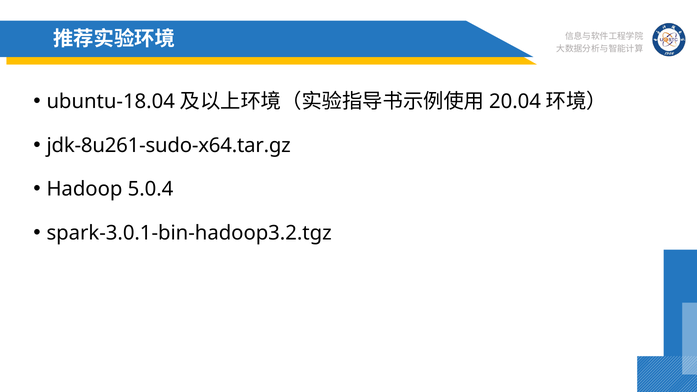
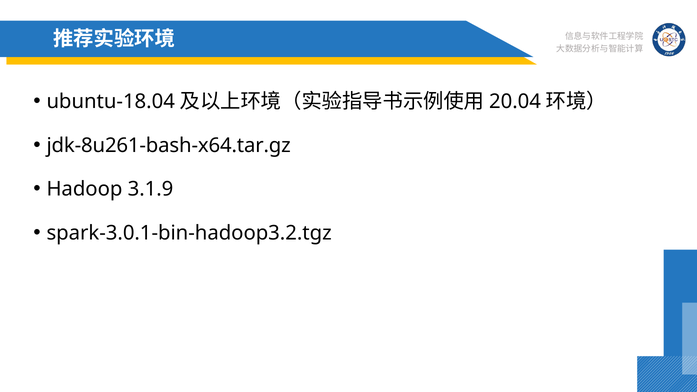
jdk-8u261-sudo-x64.tar.gz: jdk-8u261-sudo-x64.tar.gz -> jdk-8u261-bash-x64.tar.gz
5.0.4: 5.0.4 -> 3.1.9
